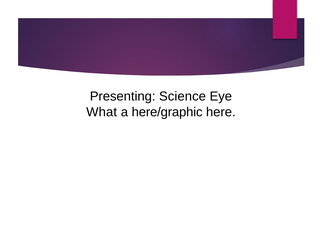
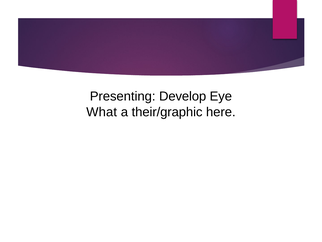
Science: Science -> Develop
here/graphic: here/graphic -> their/graphic
